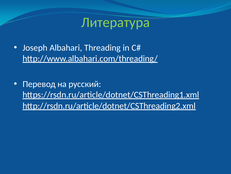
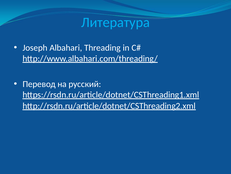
Литература colour: light green -> light blue
